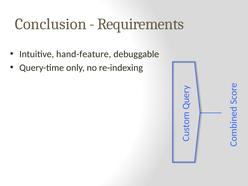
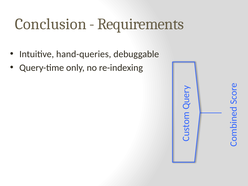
hand-feature: hand-feature -> hand-queries
